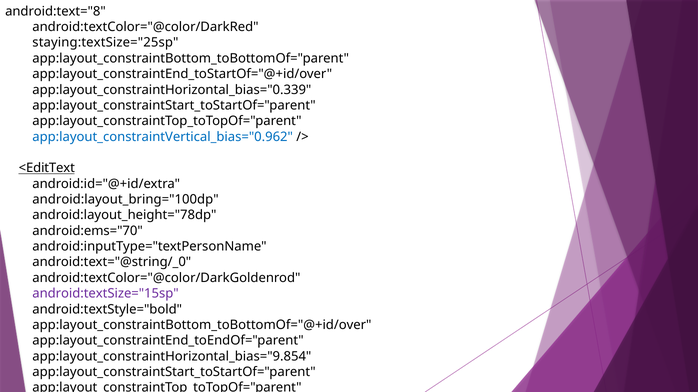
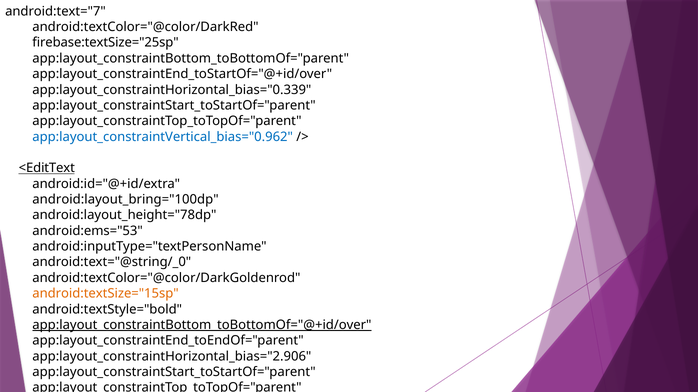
android:text="8: android:text="8 -> android:text="7
staying:textSize="25sp: staying:textSize="25sp -> firebase:textSize="25sp
android:ems="70: android:ems="70 -> android:ems="53
android:textSize="15sp colour: purple -> orange
app:layout_constraintBottom_toBottomOf="@+id/over underline: none -> present
app:layout_constraintHorizontal_bias="9.854: app:layout_constraintHorizontal_bias="9.854 -> app:layout_constraintHorizontal_bias="2.906
